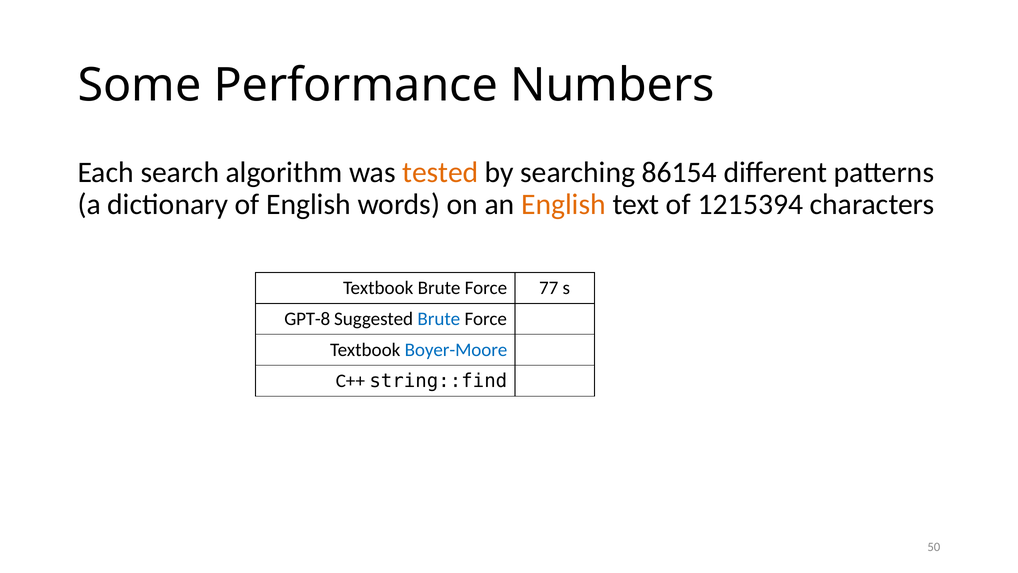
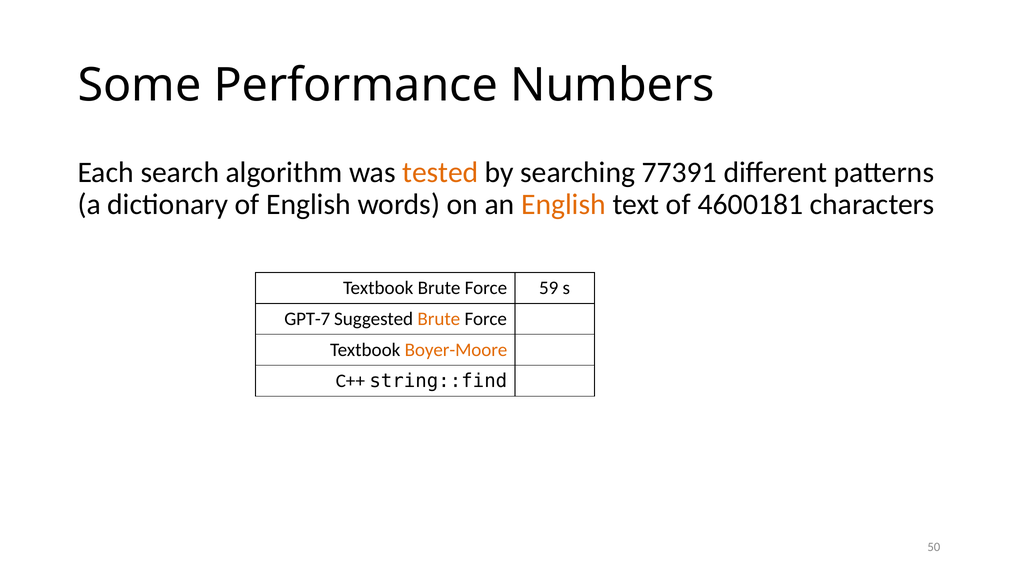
86154: 86154 -> 77391
1215394: 1215394 -> 4600181
77: 77 -> 59
GPT-8: GPT-8 -> GPT-7
Brute at (439, 319) colour: blue -> orange
Boyer-Moore colour: blue -> orange
